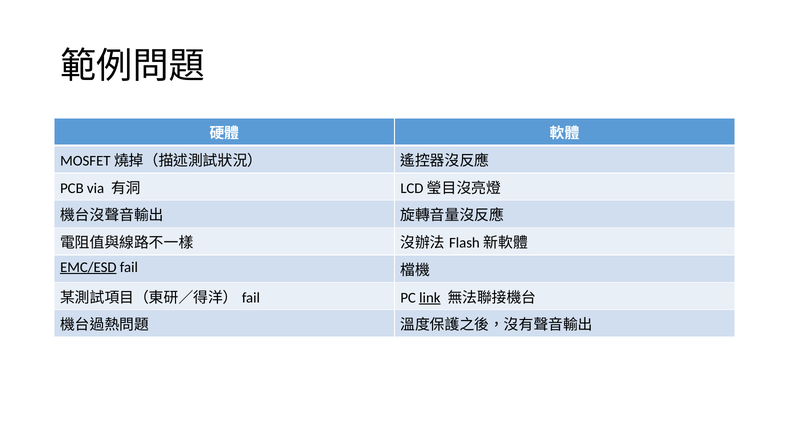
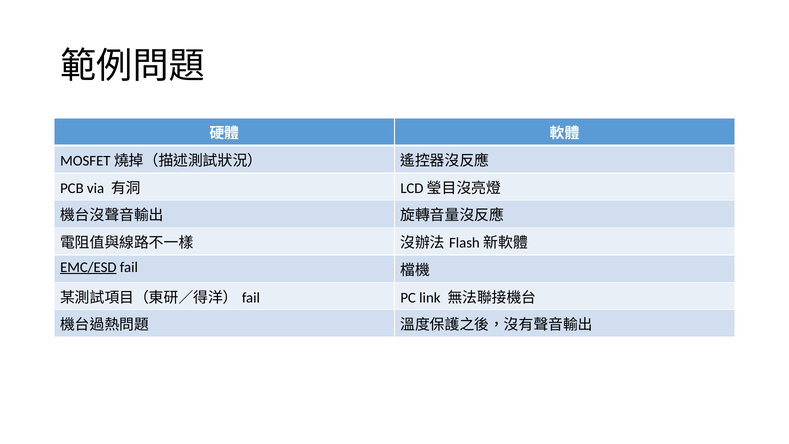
link underline: present -> none
